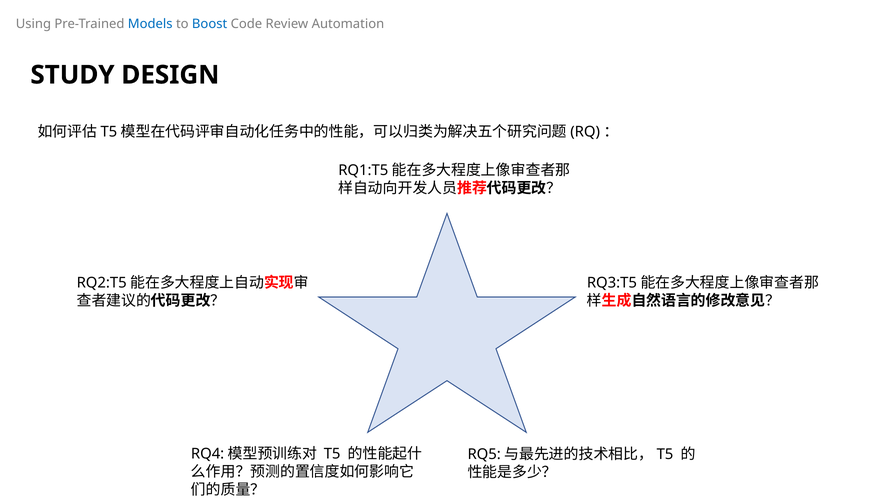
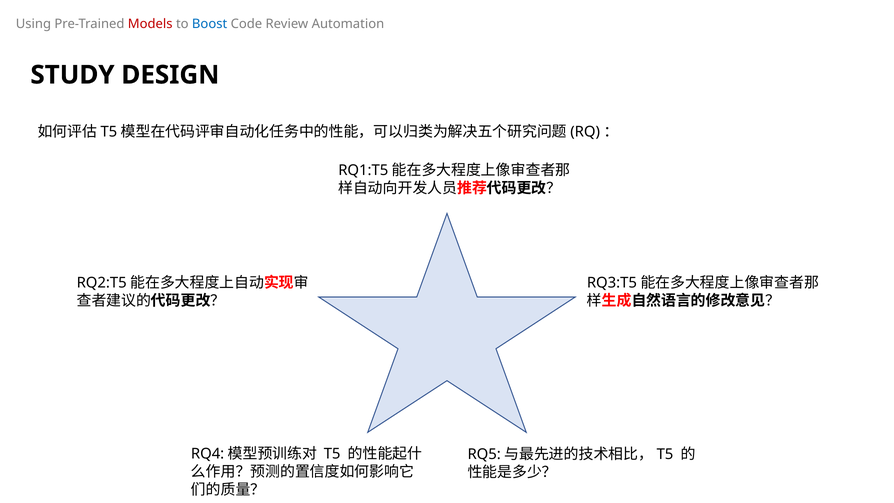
Models colour: blue -> red
